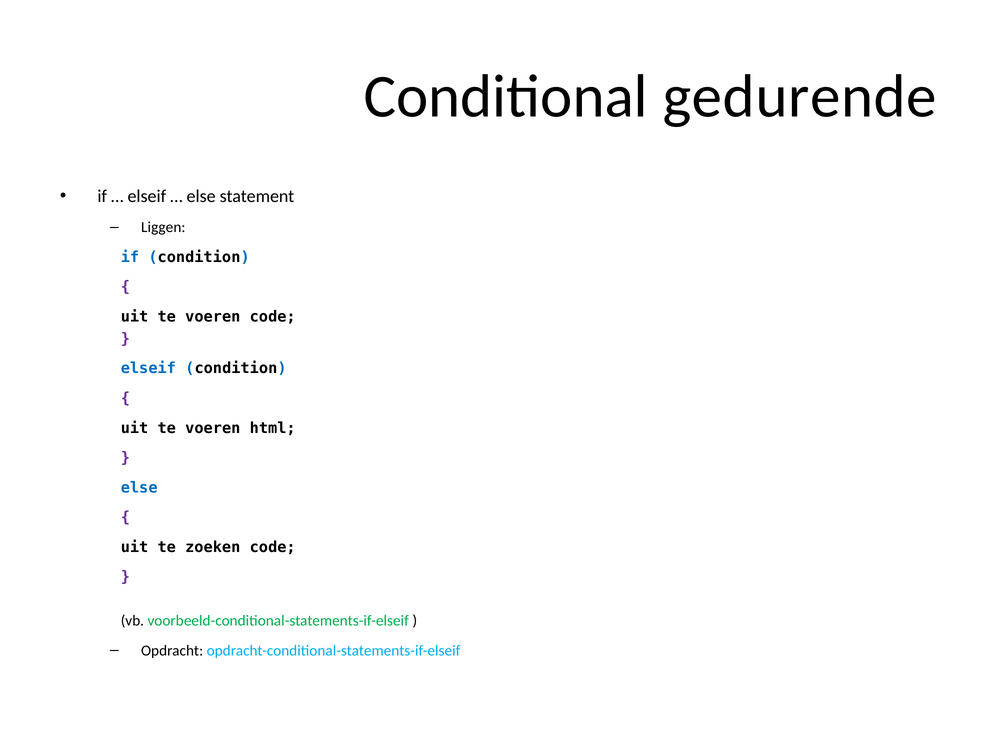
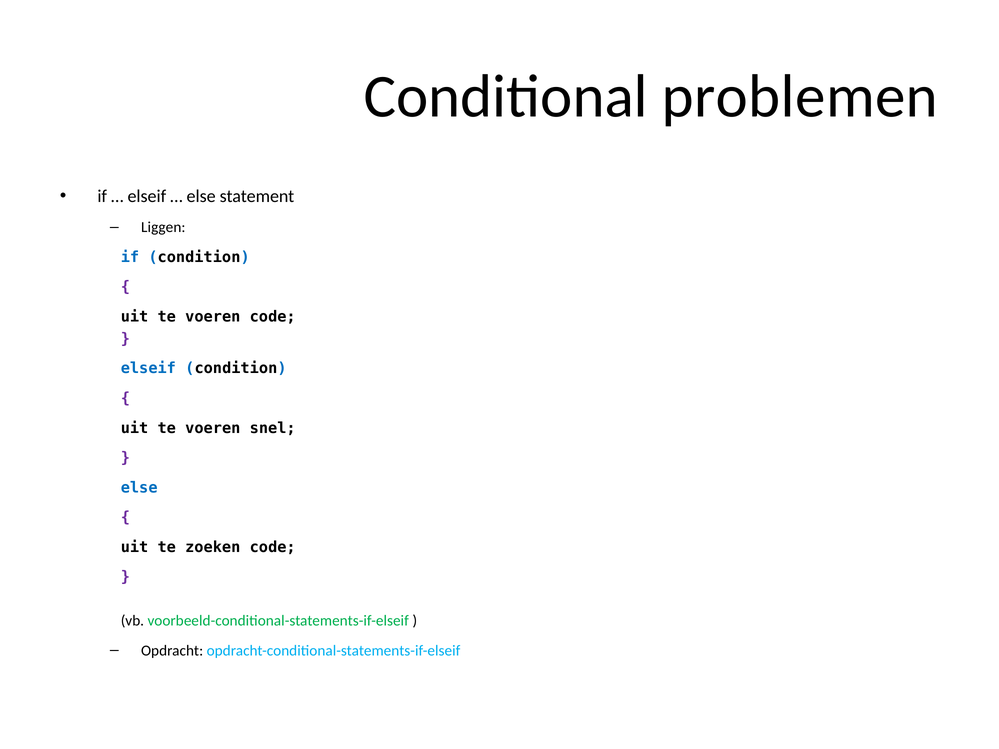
gedurende: gedurende -> problemen
html: html -> snel
